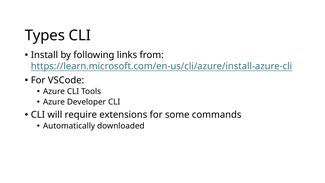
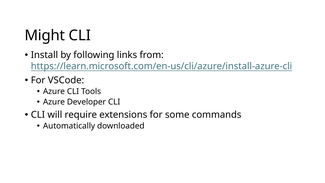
Types: Types -> Might
